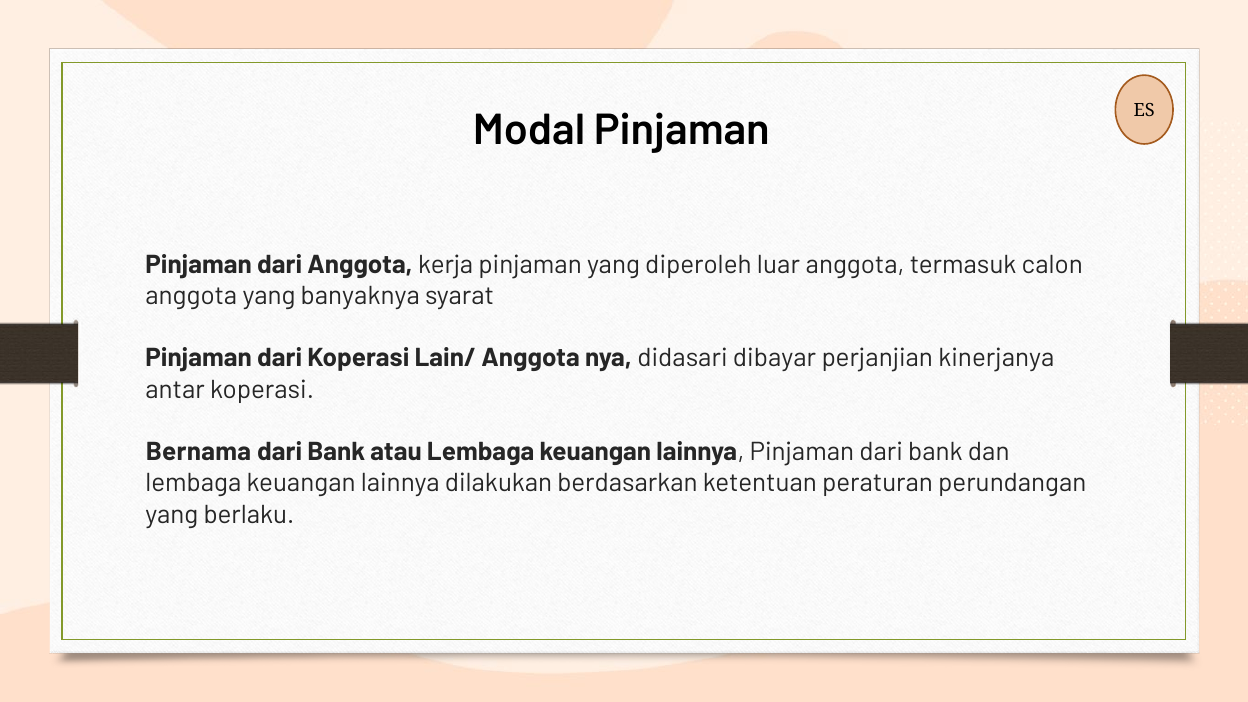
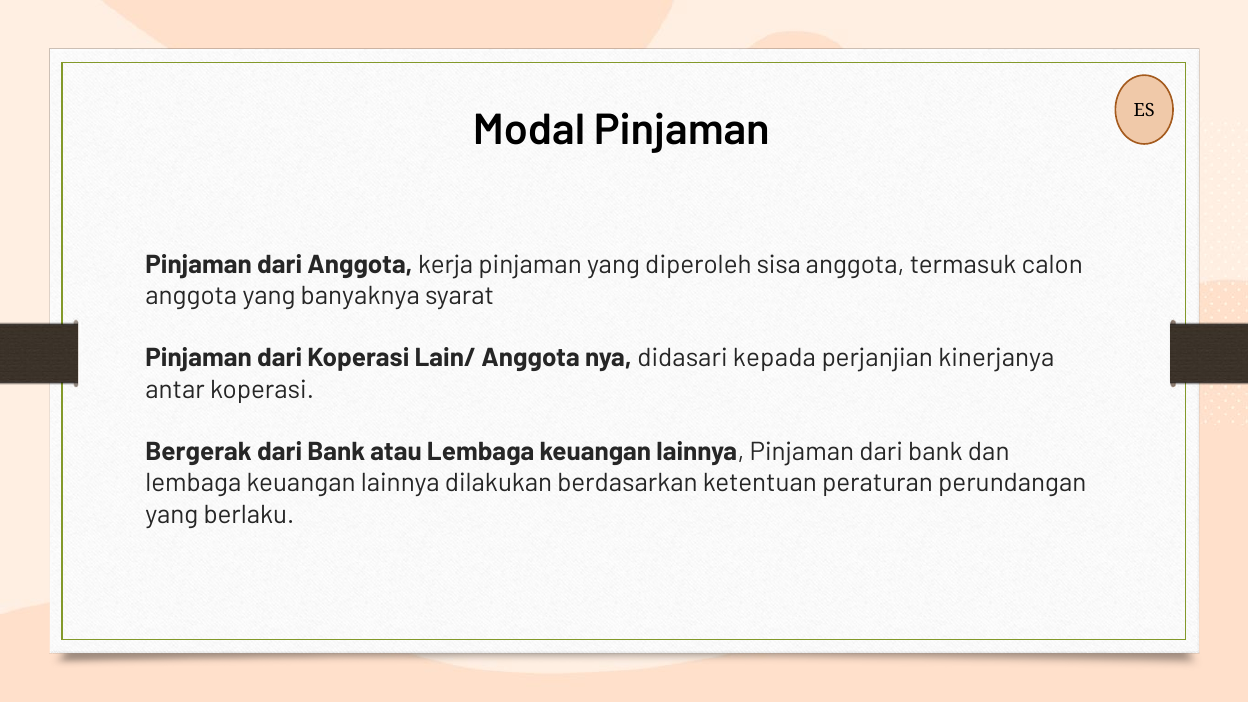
luar: luar -> sisa
dibayar: dibayar -> kepada
Bernama: Bernama -> Bergerak
